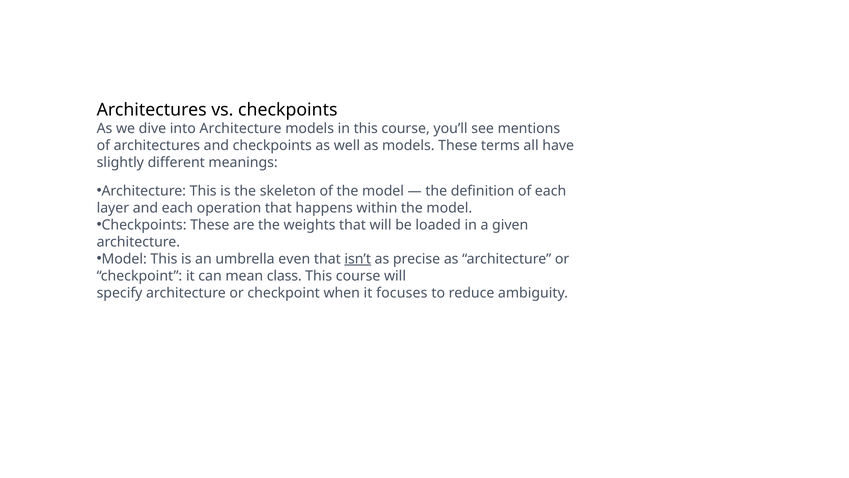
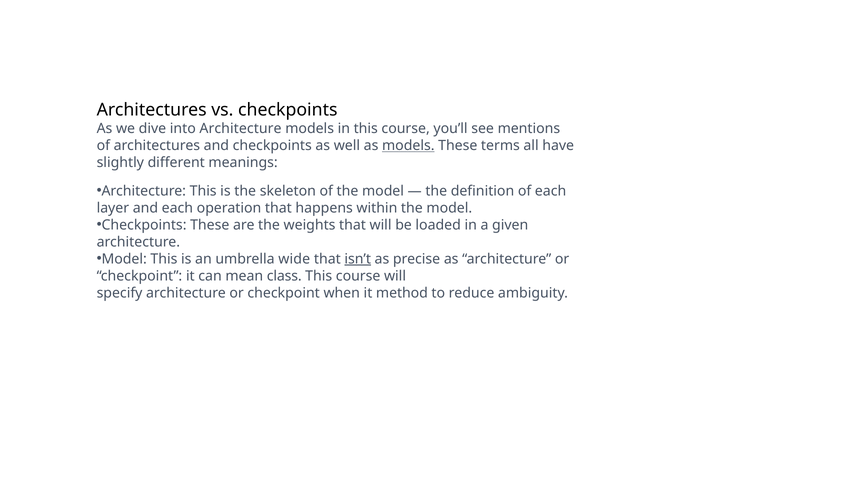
models at (408, 145) underline: none -> present
even: even -> wide
focuses: focuses -> method
